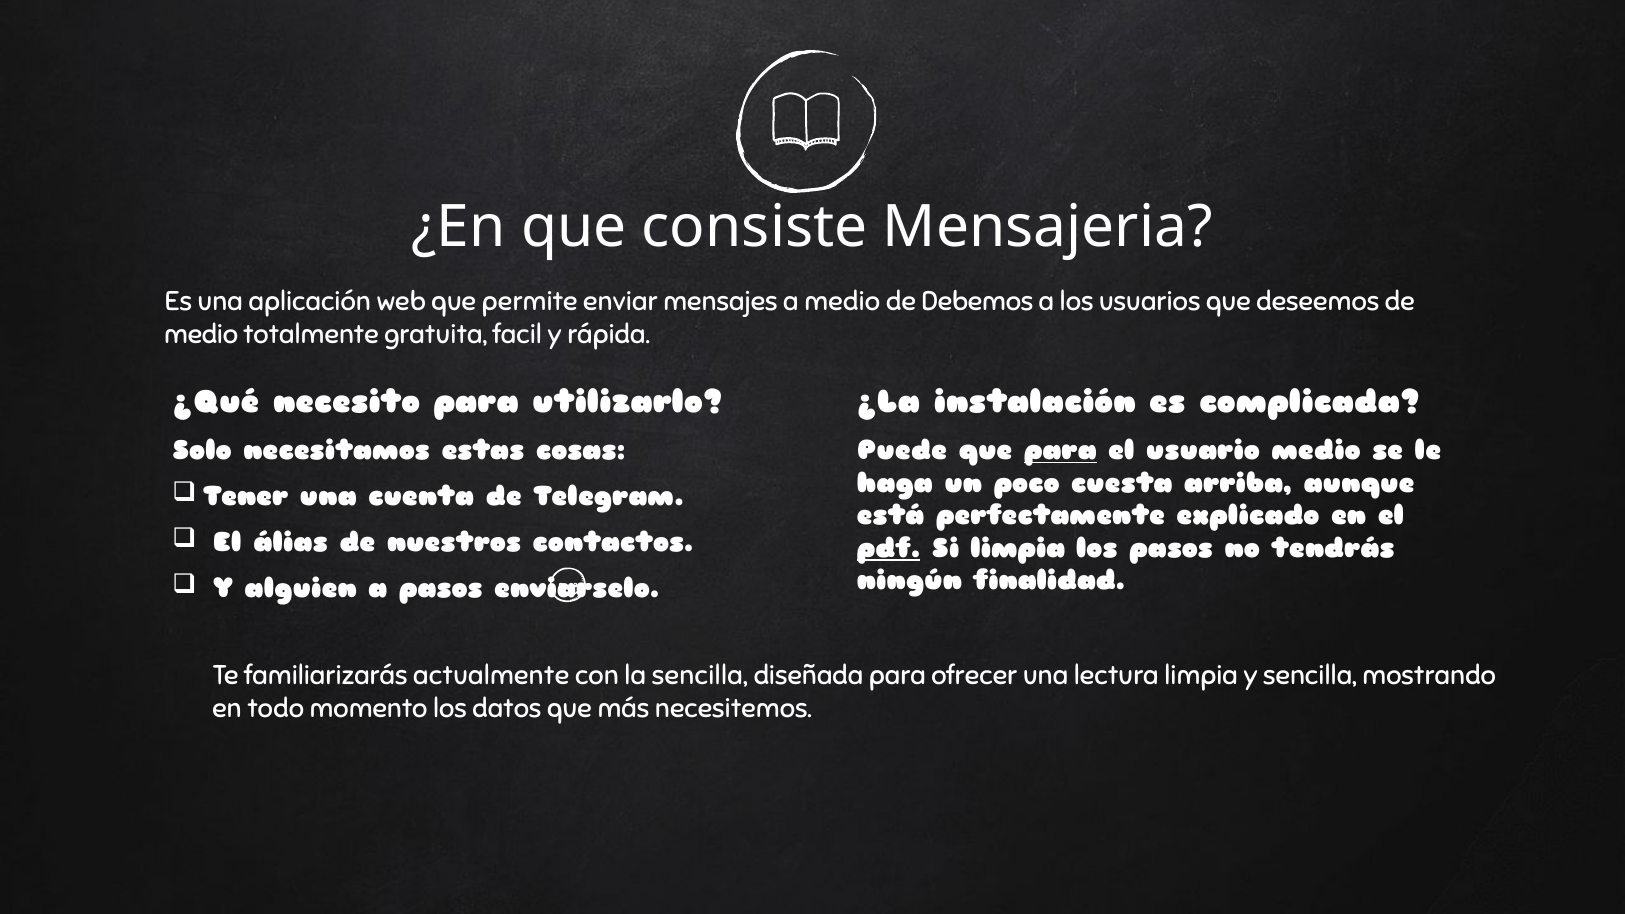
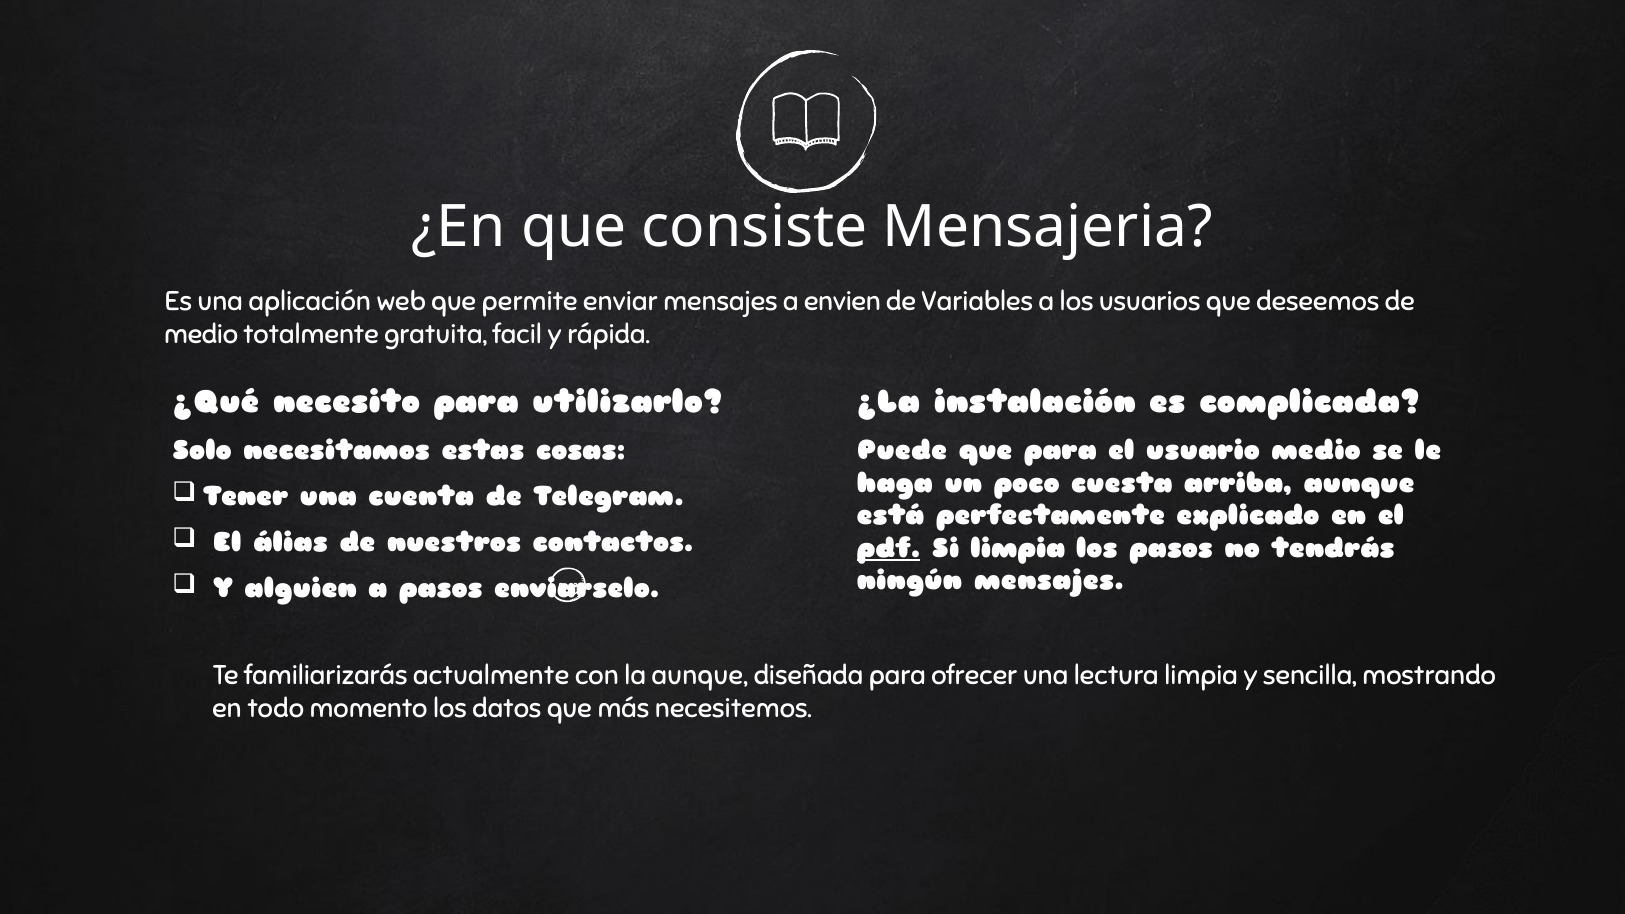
a medio: medio -> envien
Debemos: Debemos -> Variables
para at (1060, 451) underline: present -> none
ningún finalidad: finalidad -> mensajes
la sencilla: sencilla -> aunque
